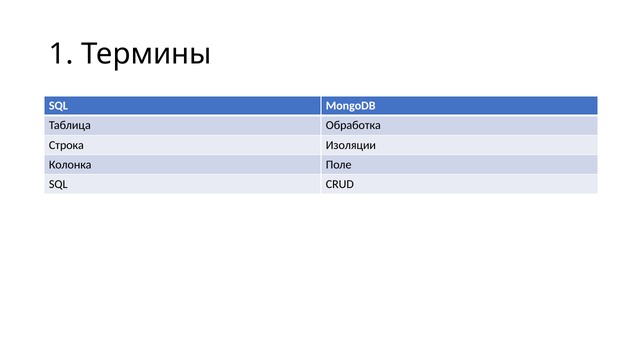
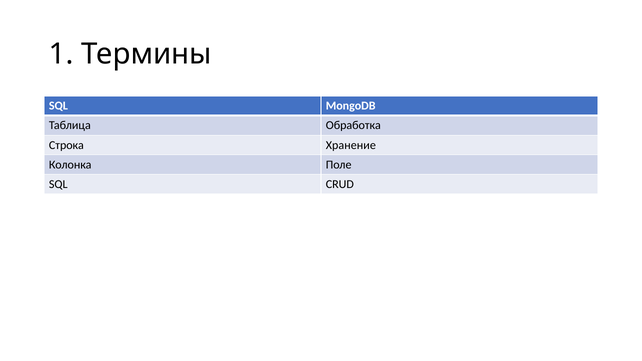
Изоляции: Изоляции -> Хранение
